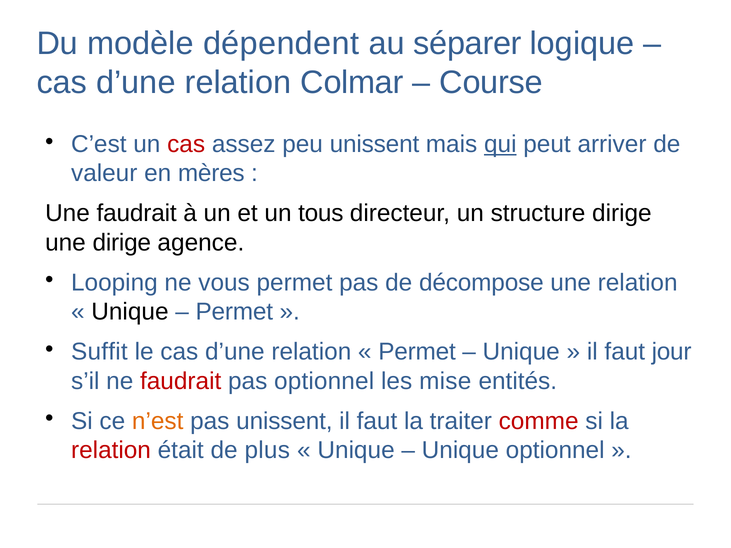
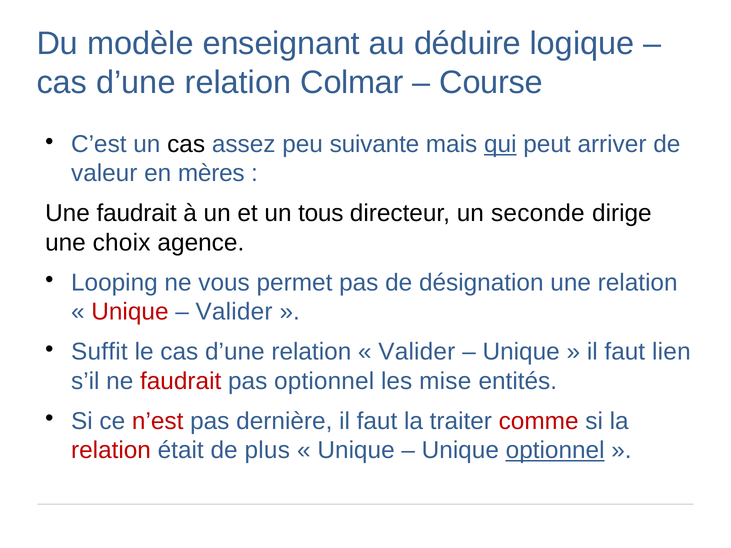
dépendent: dépendent -> enseignant
séparer: séparer -> déduire
cas at (186, 144) colour: red -> black
peu unissent: unissent -> suivante
structure: structure -> seconde
une dirige: dirige -> choix
décompose: décompose -> désignation
Unique at (130, 312) colour: black -> red
Permet at (234, 312): Permet -> Valider
Permet at (417, 352): Permet -> Valider
jour: jour -> lien
n’est colour: orange -> red
pas unissent: unissent -> dernière
optionnel at (555, 450) underline: none -> present
